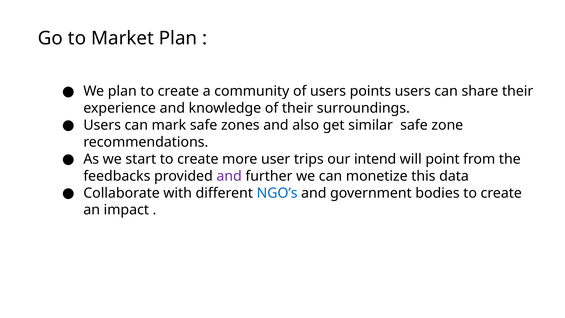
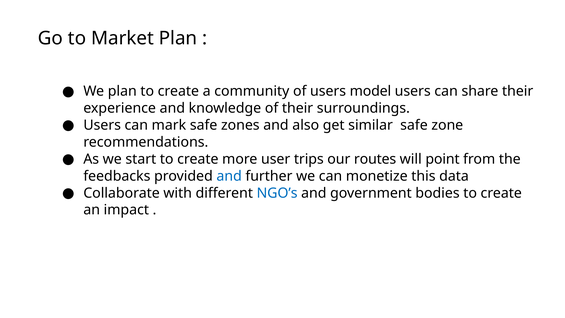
points: points -> model
intend: intend -> routes
and at (229, 176) colour: purple -> blue
